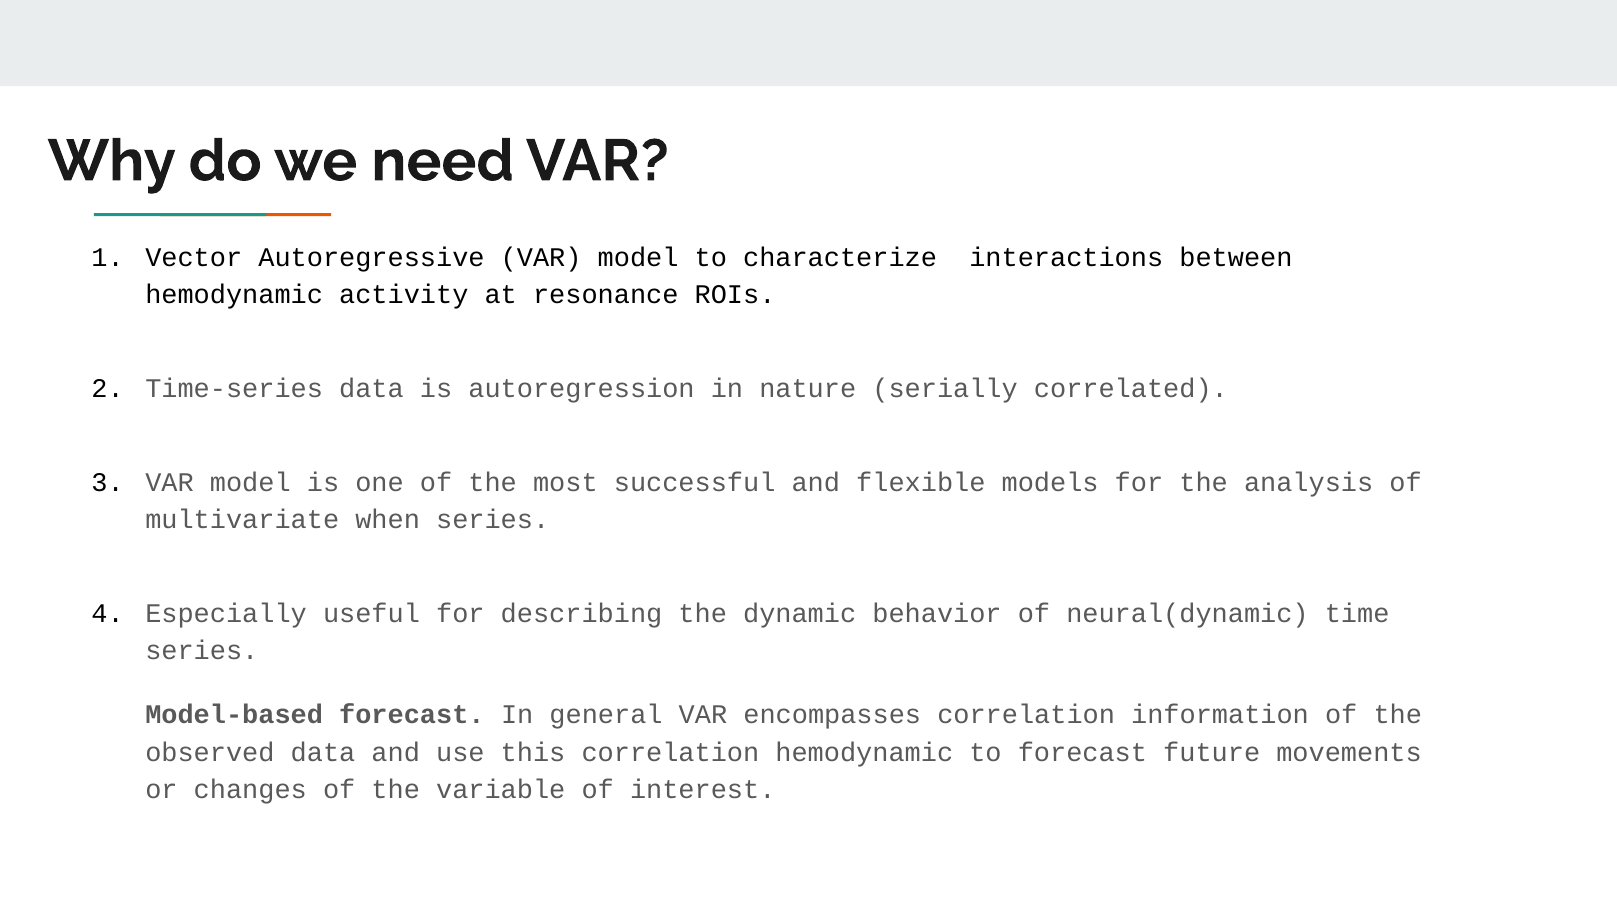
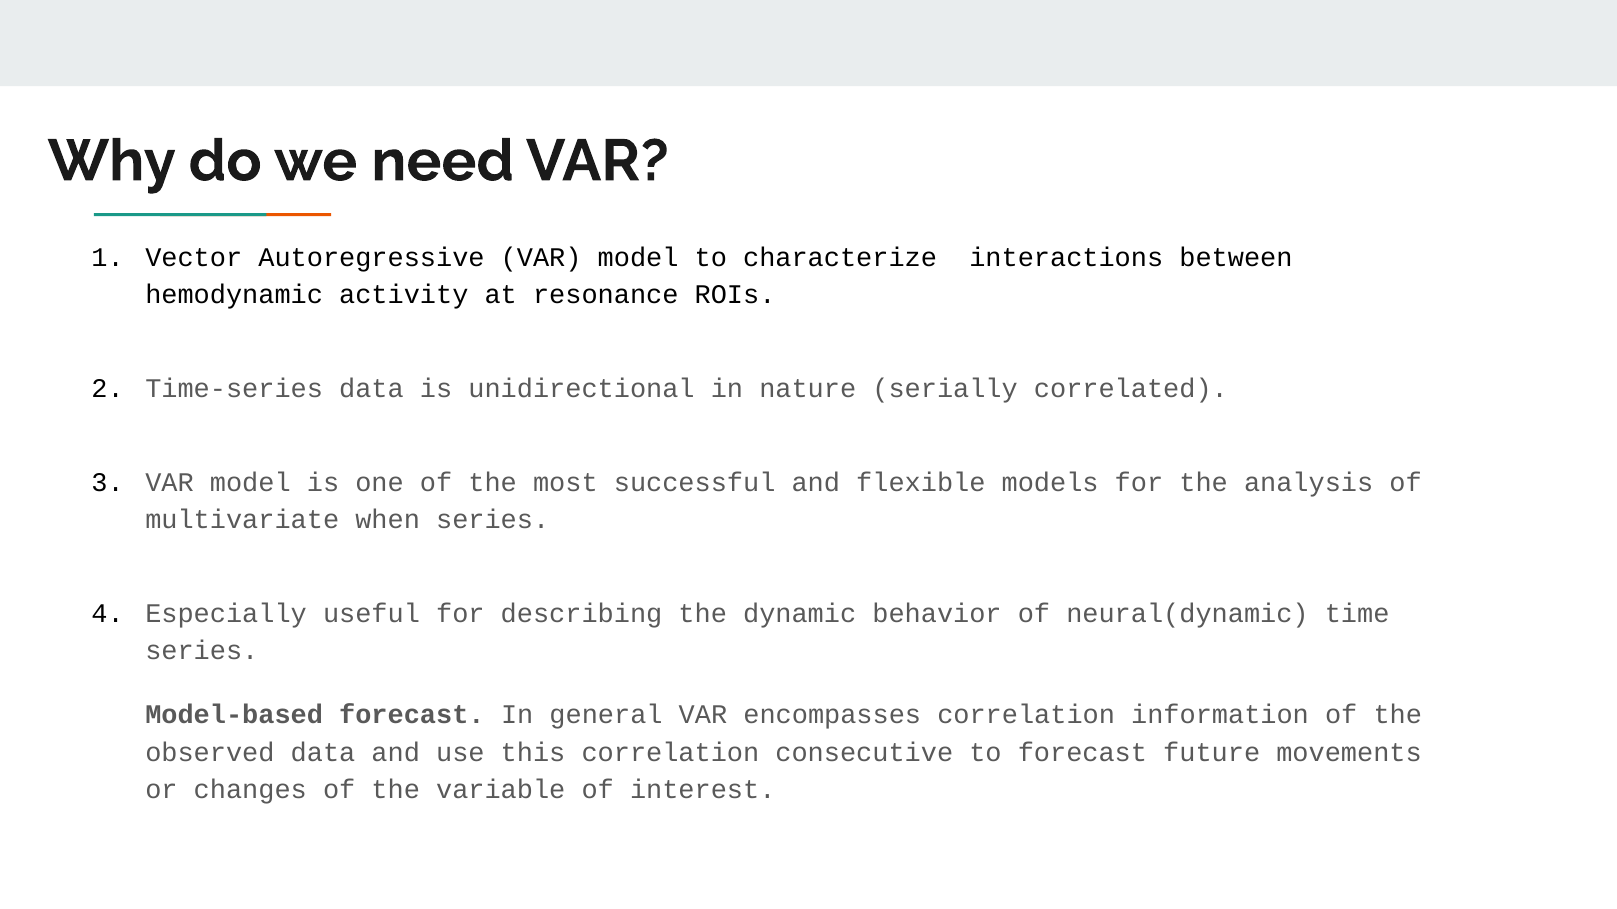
autoregression: autoregression -> unidirectional
correlation hemodynamic: hemodynamic -> consecutive
